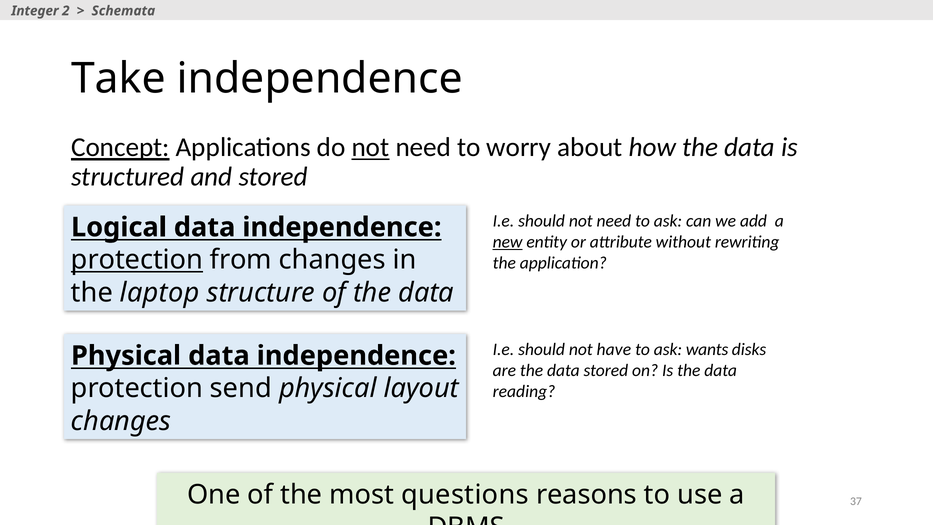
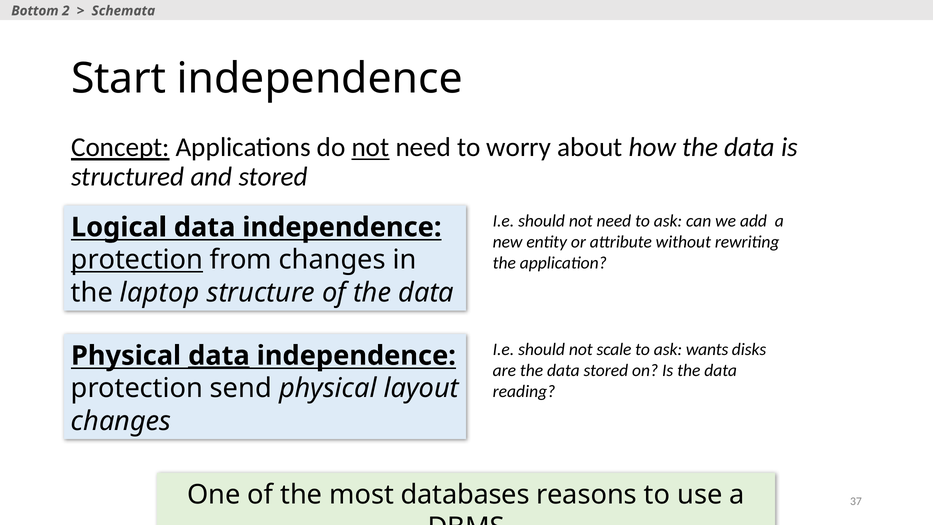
Integer: Integer -> Bottom
Take: Take -> Start
new underline: present -> none
have: have -> scale
data at (219, 356) underline: none -> present
questions: questions -> databases
